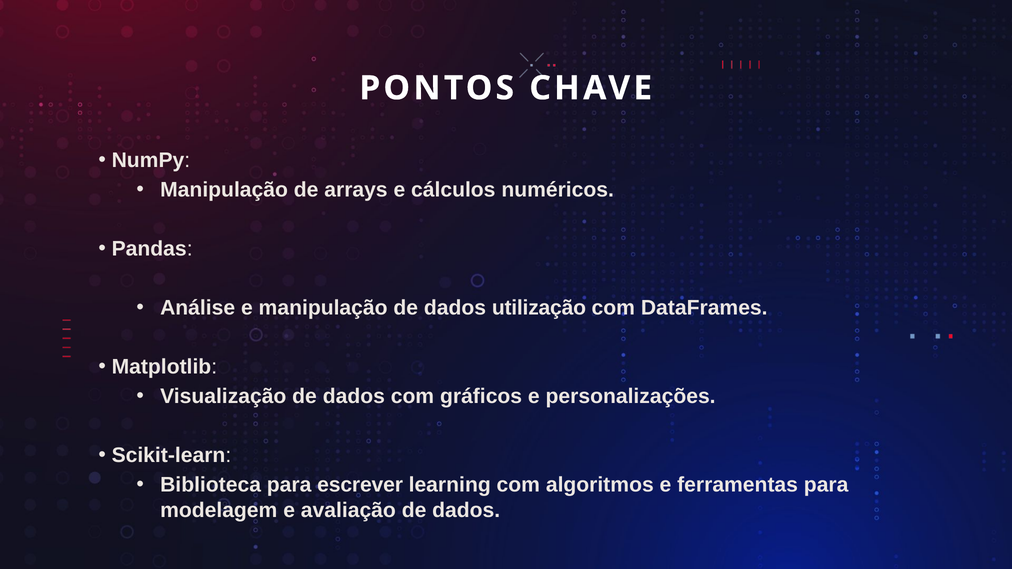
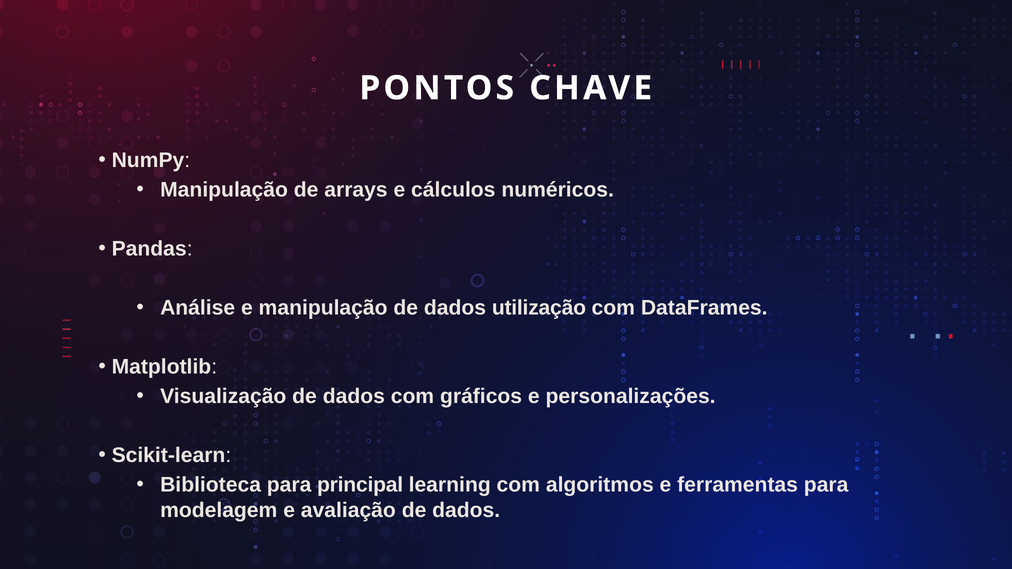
escrever: escrever -> principal
